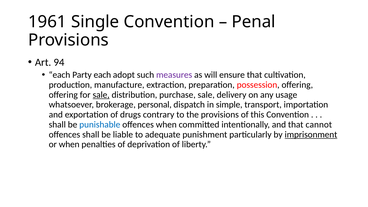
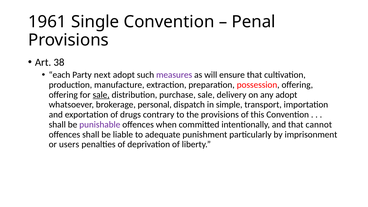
94: 94 -> 38
Party each: each -> next
any usage: usage -> adopt
punishable colour: blue -> purple
imprisonment underline: present -> none
or when: when -> users
